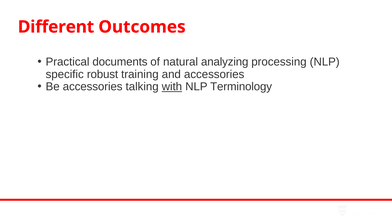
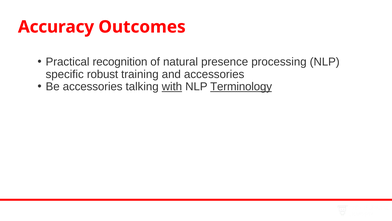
Different: Different -> Accuracy
documents: documents -> recognition
analyzing: analyzing -> presence
Terminology underline: none -> present
